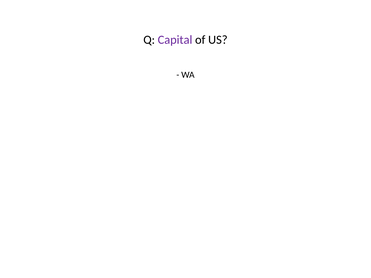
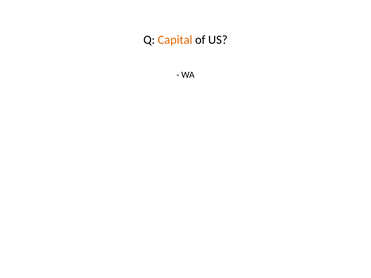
Capital colour: purple -> orange
